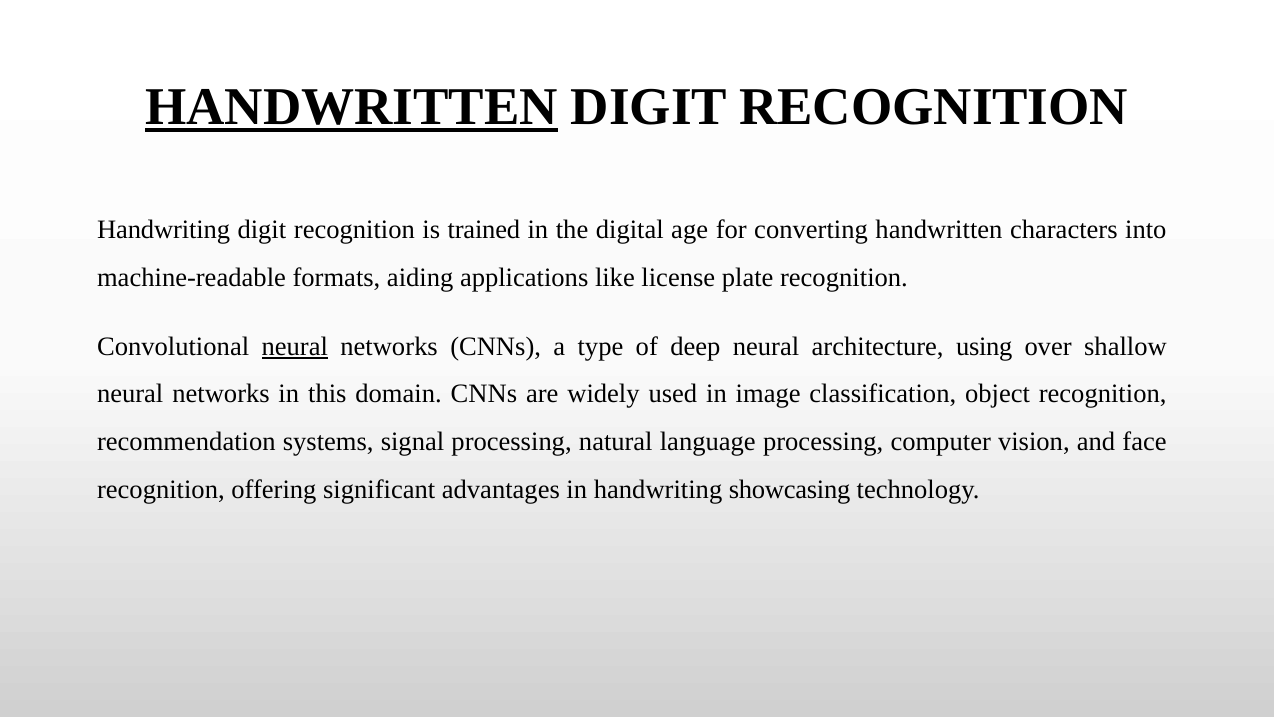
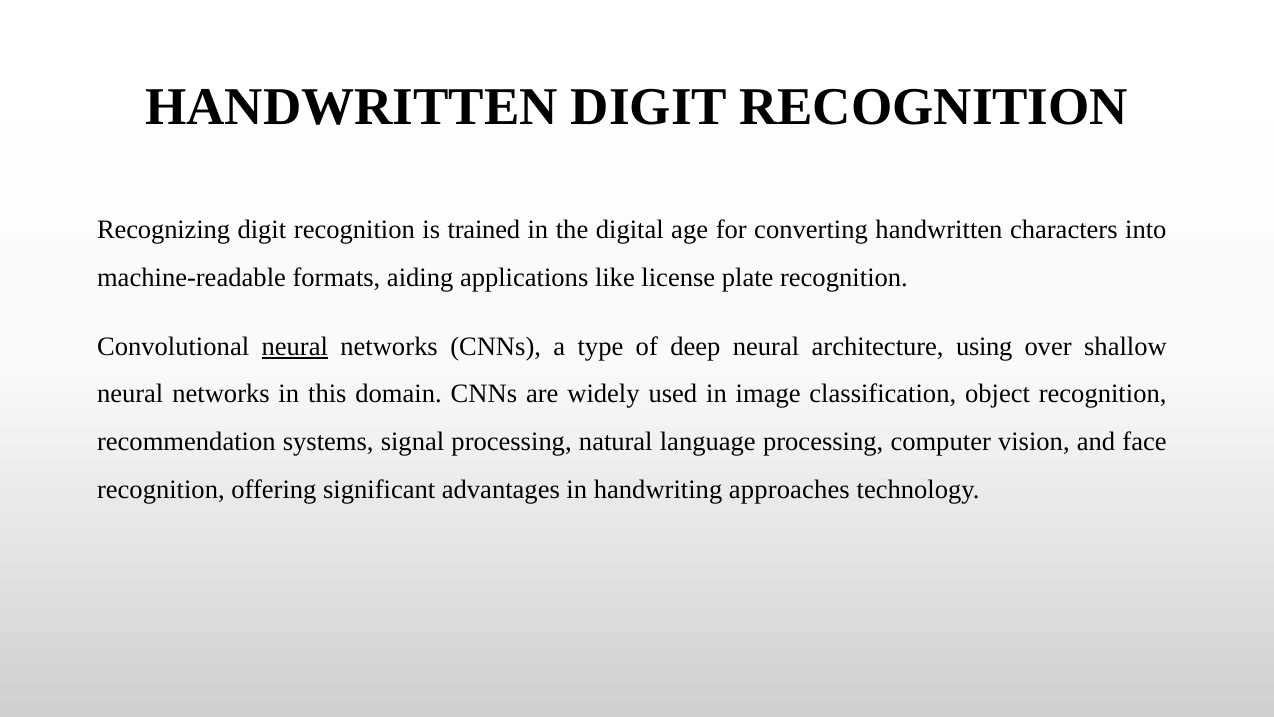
HANDWRITTEN at (352, 107) underline: present -> none
Handwriting at (164, 229): Handwriting -> Recognizing
showcasing: showcasing -> approaches
